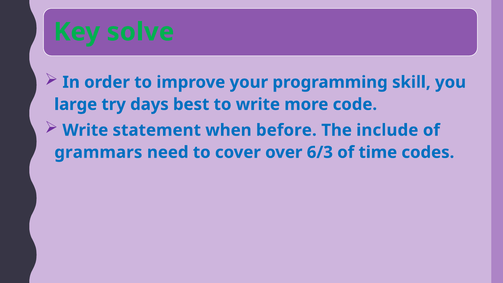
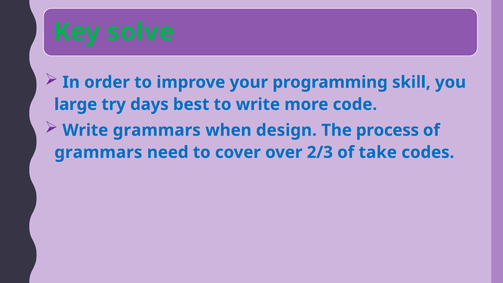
Write statement: statement -> grammars
before: before -> design
include: include -> process
6/3: 6/3 -> 2/3
time: time -> take
